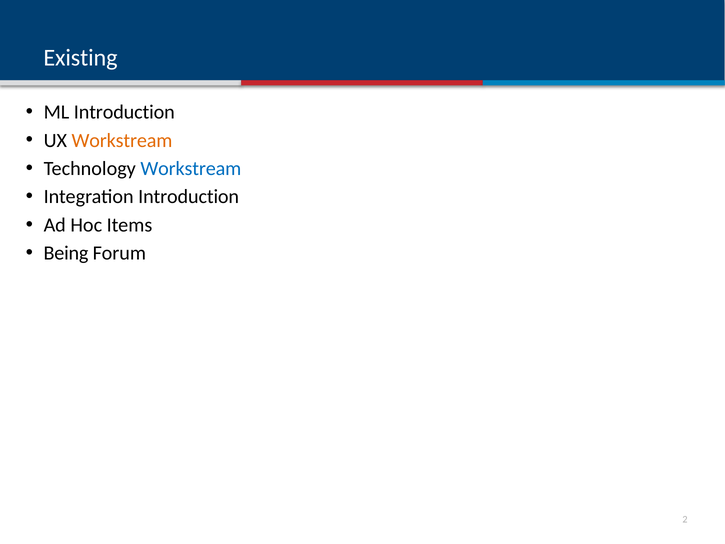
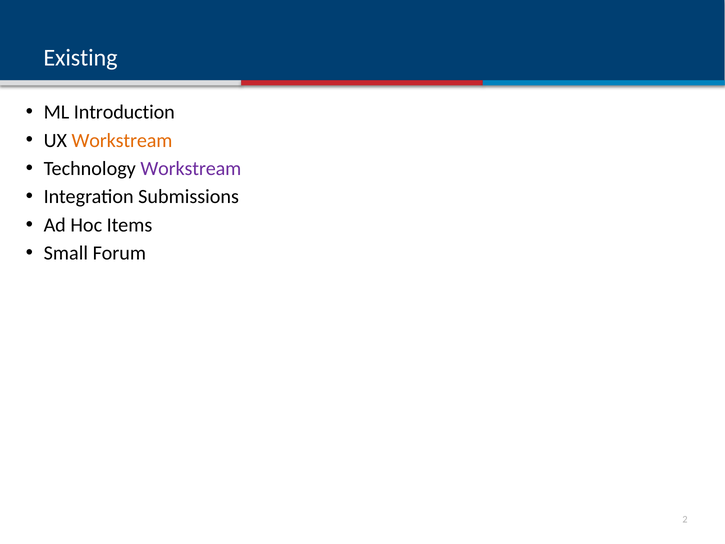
Workstream at (191, 169) colour: blue -> purple
Integration Introduction: Introduction -> Submissions
Being: Being -> Small
